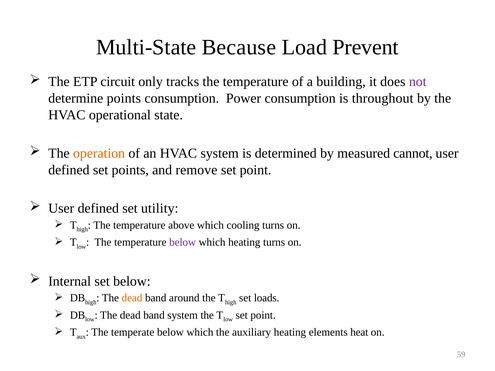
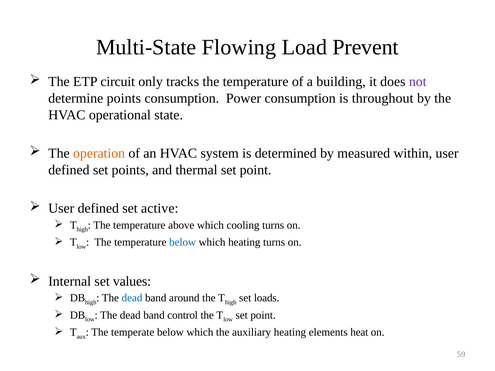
Because: Because -> Flowing
cannot: cannot -> within
remove: remove -> thermal
utility: utility -> active
below at (183, 243) colour: purple -> blue
set below: below -> values
dead at (132, 298) colour: orange -> blue
band system: system -> control
